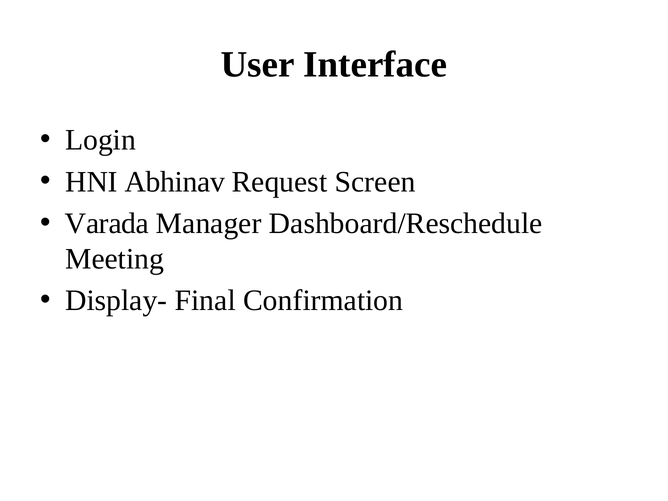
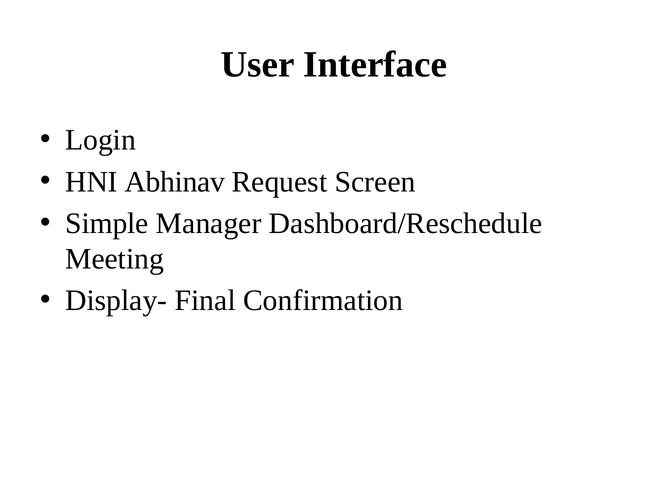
Varada: Varada -> Simple
